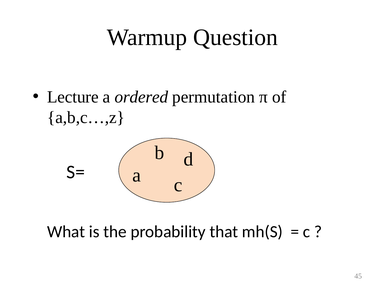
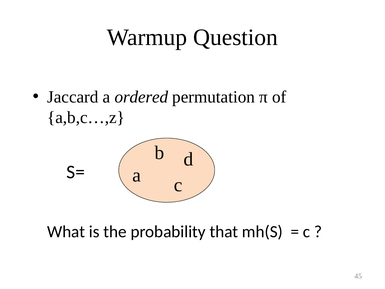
Lecture: Lecture -> Jaccard
